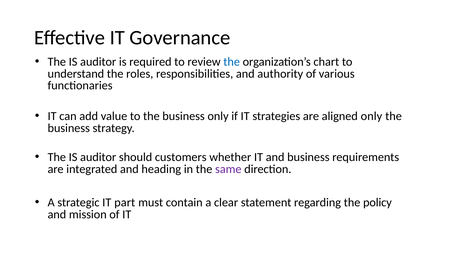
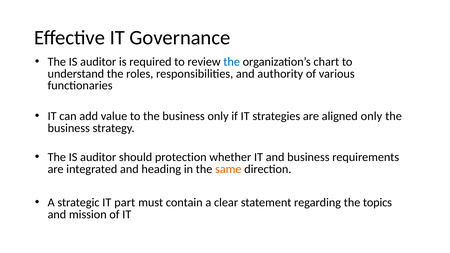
customers: customers -> protection
same colour: purple -> orange
policy: policy -> topics
